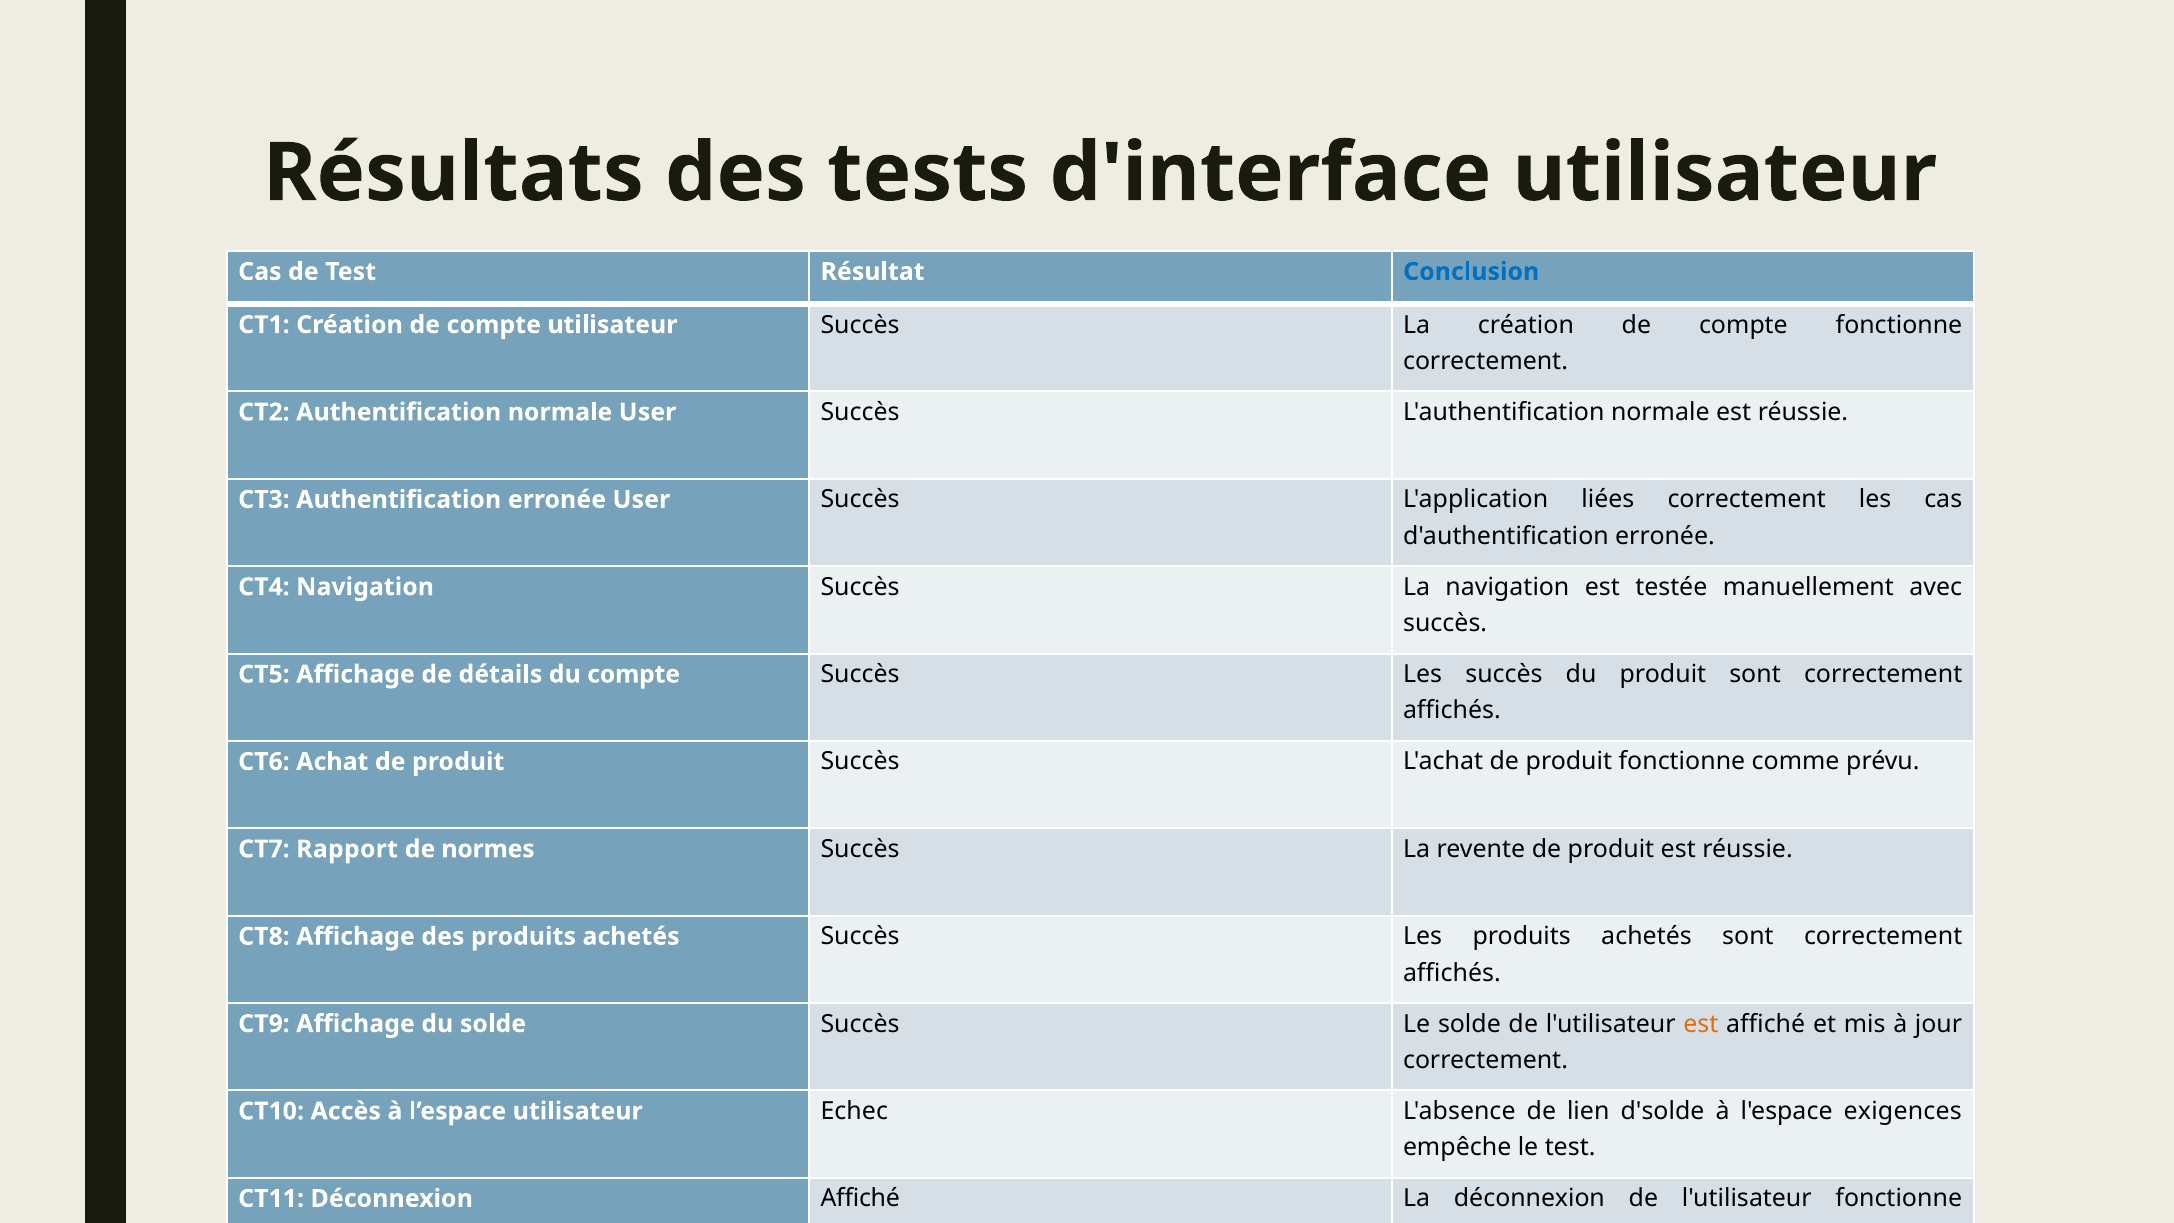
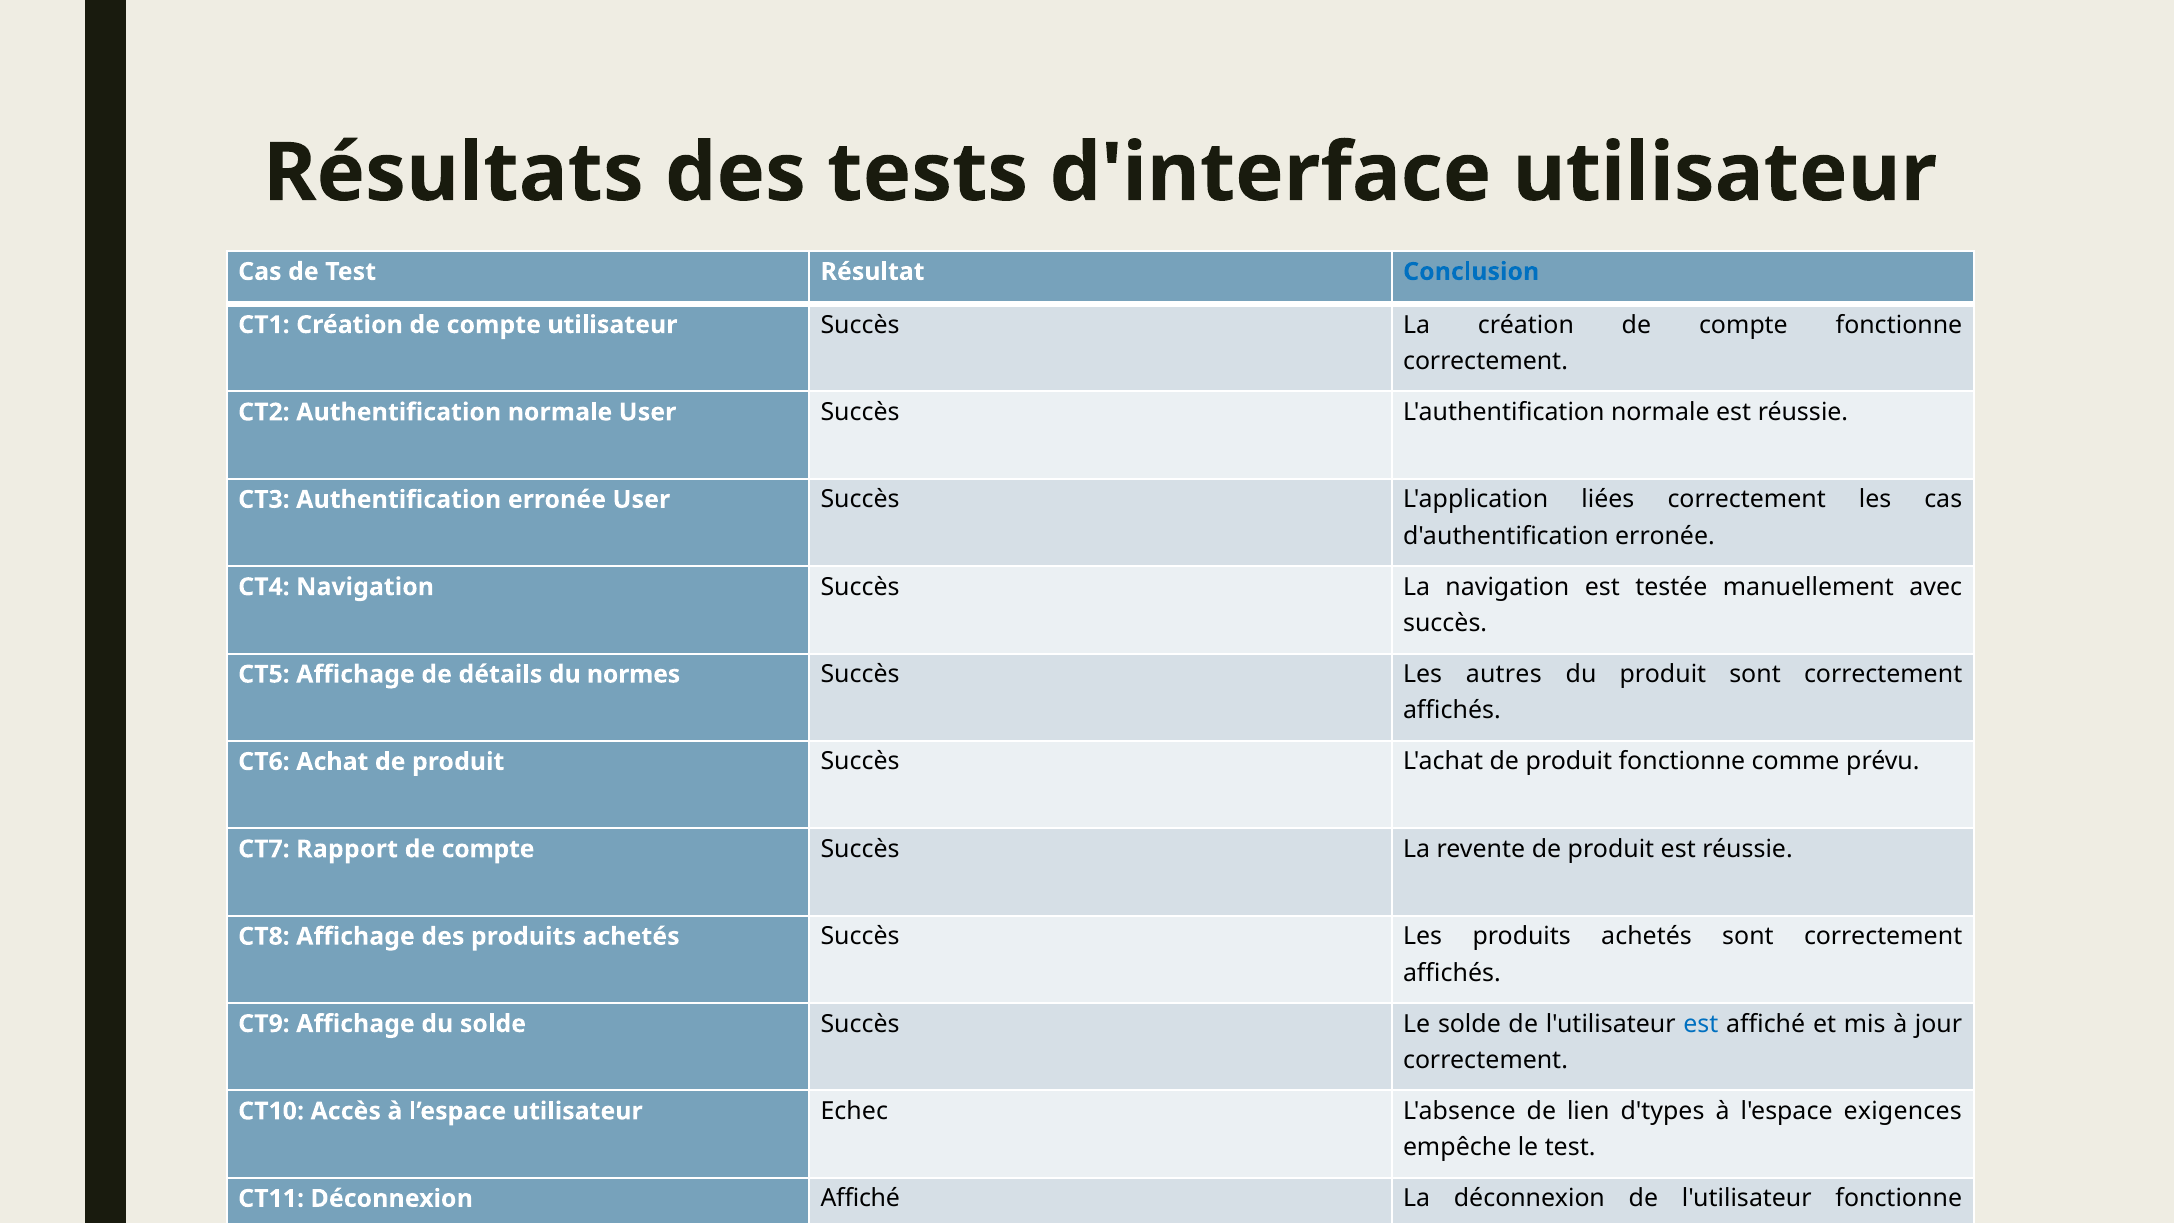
du compte: compte -> normes
Les succès: succès -> autres
normes at (488, 849): normes -> compte
est at (1701, 1024) colour: orange -> blue
d'solde: d'solde -> d'types
